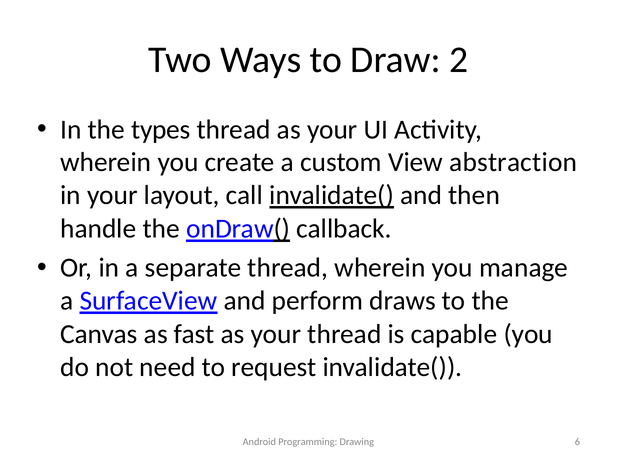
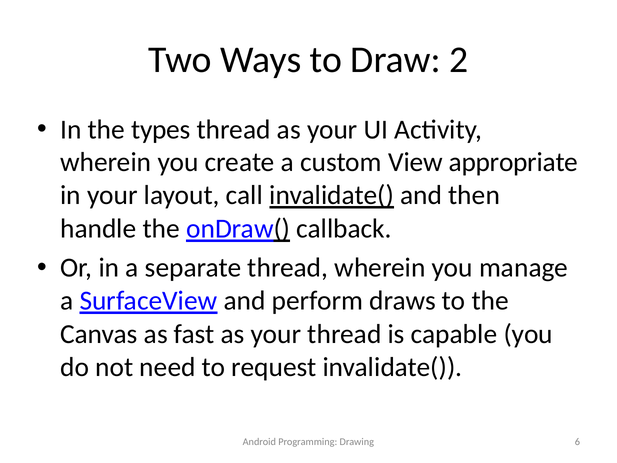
abstraction: abstraction -> appropriate
